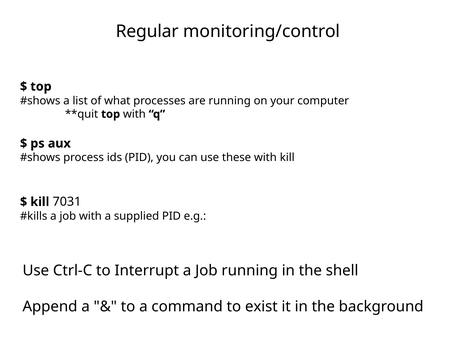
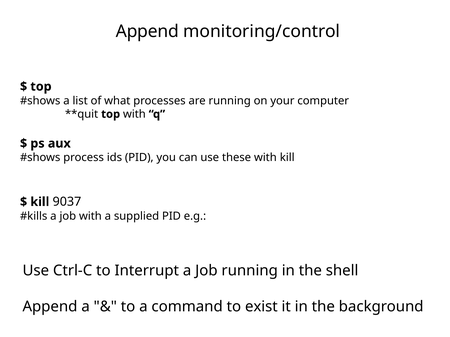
Regular at (147, 31): Regular -> Append
7031: 7031 -> 9037
